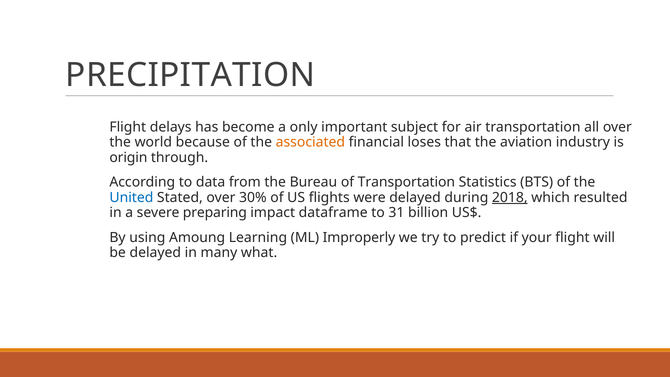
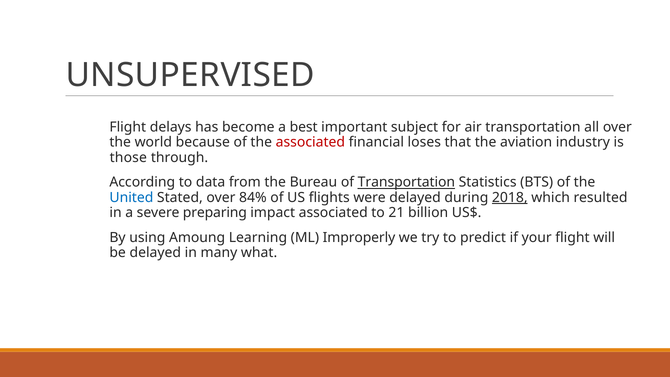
PRECIPITATION: PRECIPITATION -> UNSUPERVISED
only: only -> best
associated at (310, 142) colour: orange -> red
origin: origin -> those
Transportation at (406, 182) underline: none -> present
30%: 30% -> 84%
impact dataframe: dataframe -> associated
31: 31 -> 21
